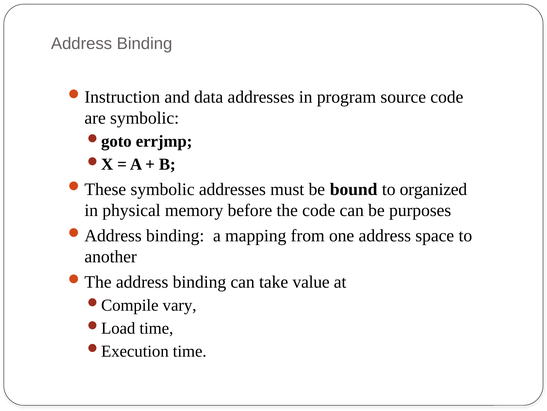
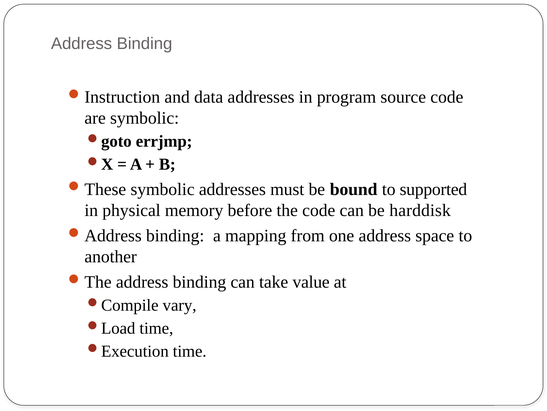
organized: organized -> supported
purposes: purposes -> harddisk
